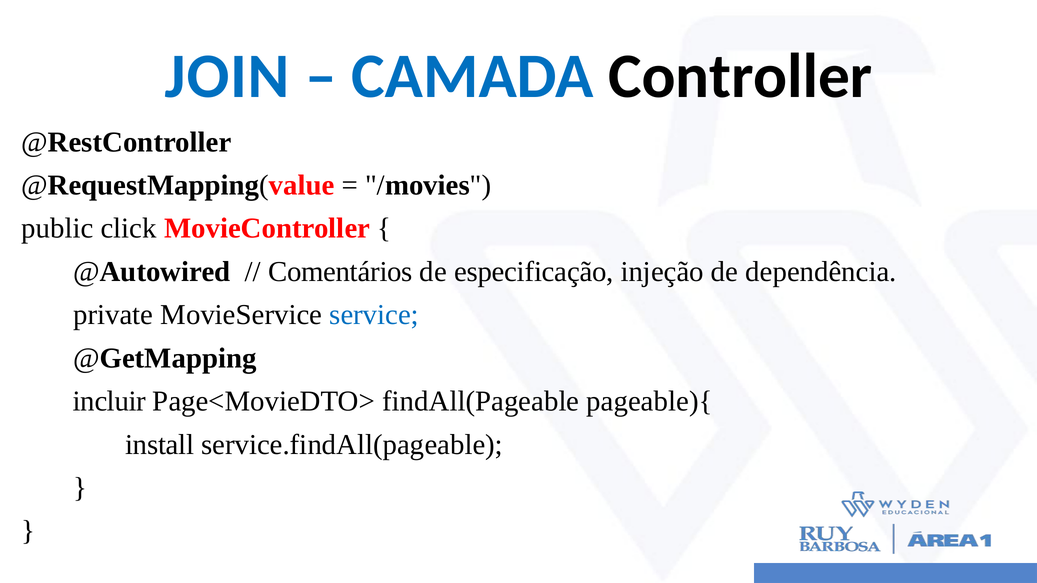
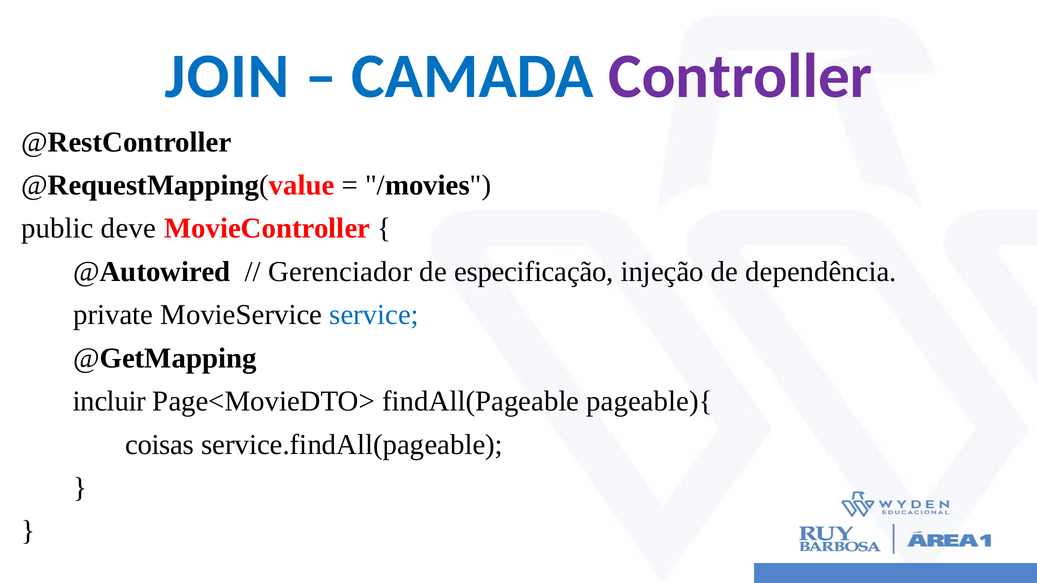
Controller colour: black -> purple
click: click -> deve
Comentários: Comentários -> Gerenciador
install: install -> coisas
